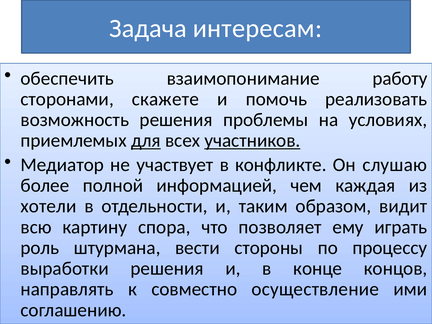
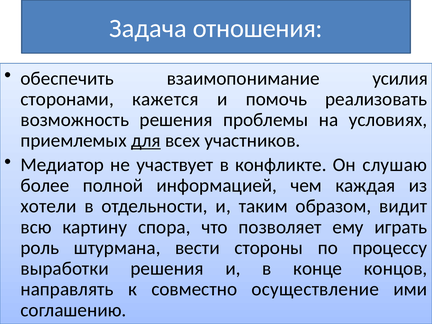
интересам: интересам -> отношения
работу: работу -> усилия
скажете: скажете -> кажется
участников underline: present -> none
